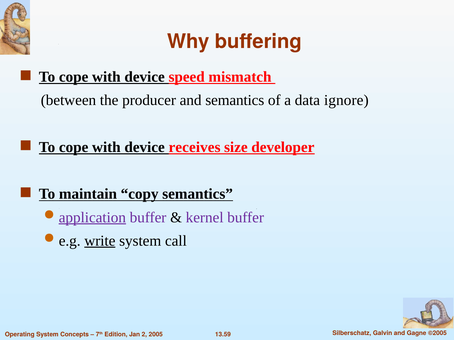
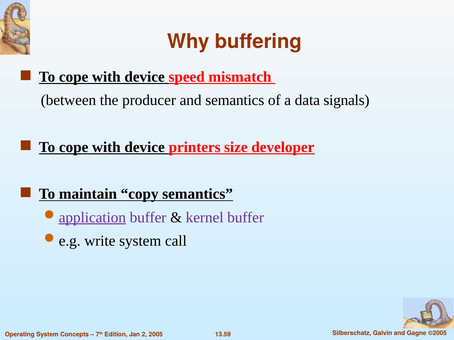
ignore: ignore -> signals
receives: receives -> printers
write underline: present -> none
